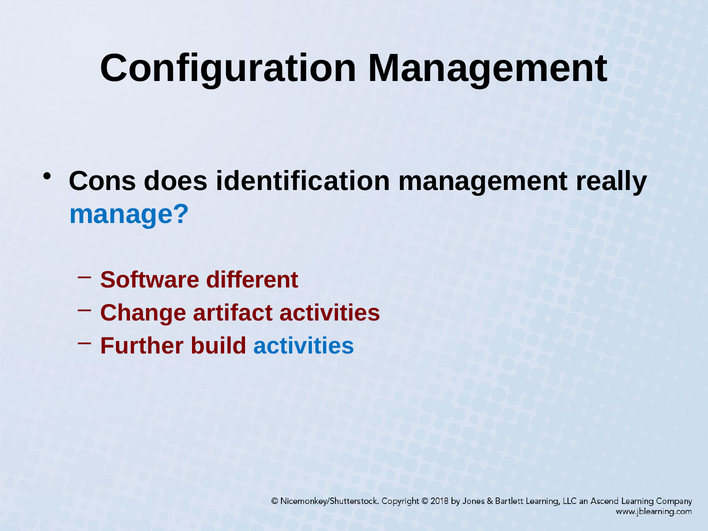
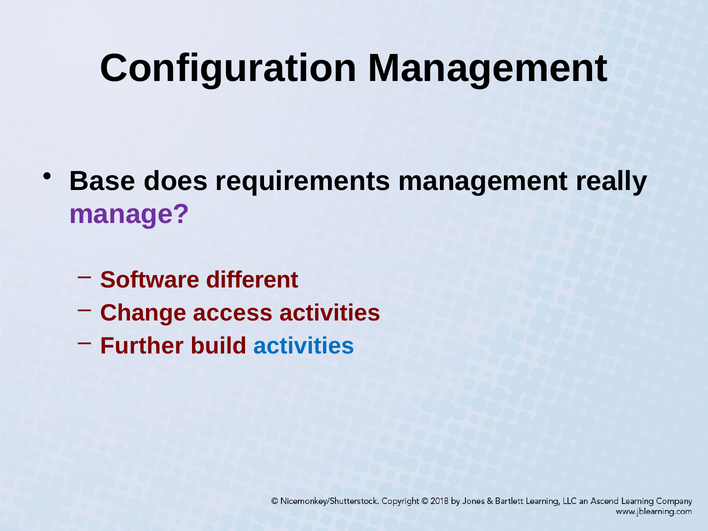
Cons: Cons -> Base
identification: identification -> requirements
manage colour: blue -> purple
artifact: artifact -> access
